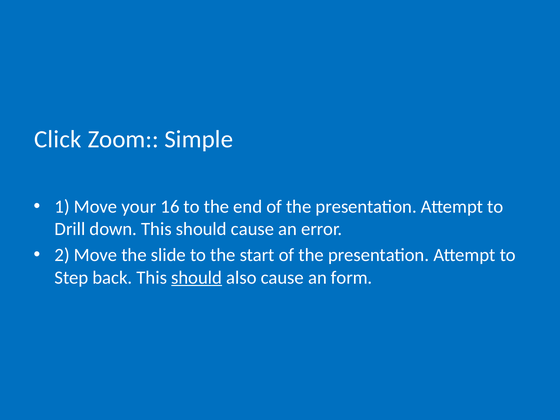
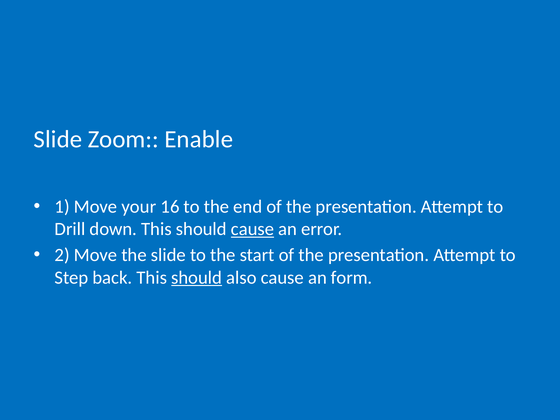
Click at (58, 139): Click -> Slide
Simple: Simple -> Enable
cause at (252, 229) underline: none -> present
